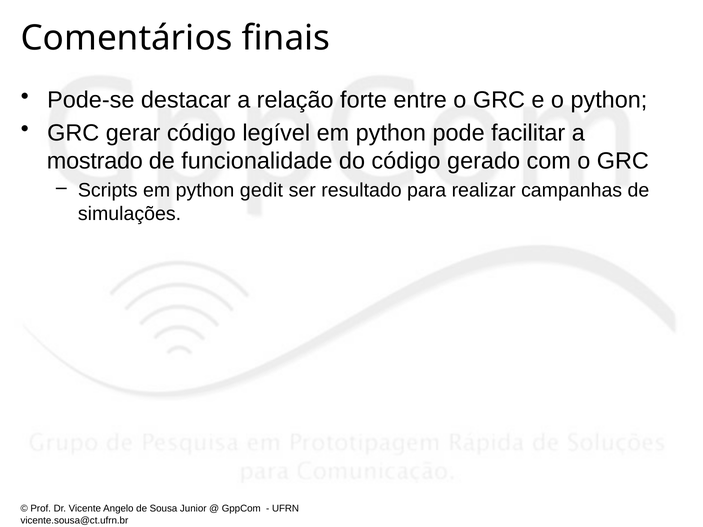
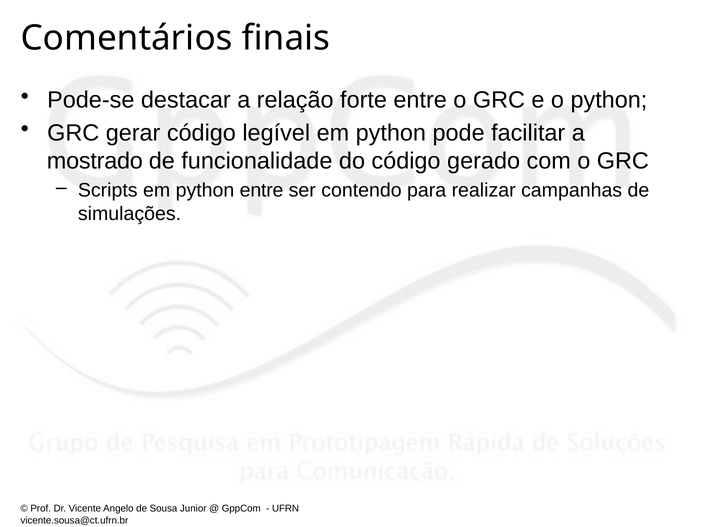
python gedit: gedit -> entre
resultado: resultado -> contendo
